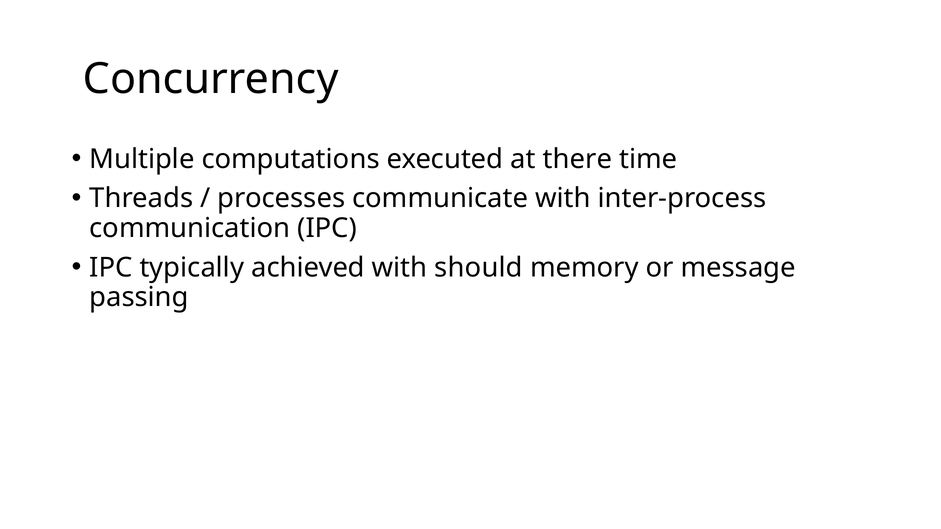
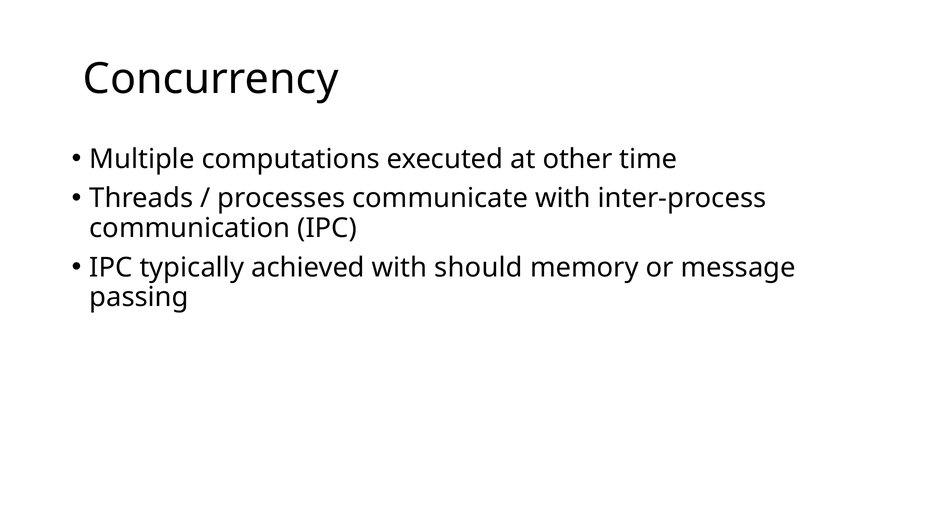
there: there -> other
